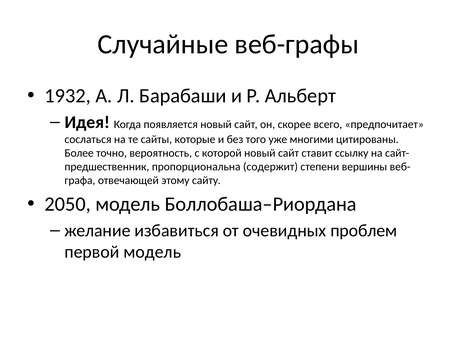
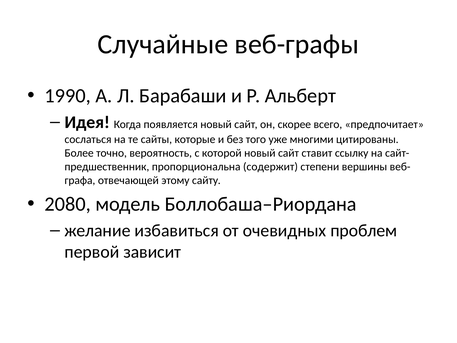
1932: 1932 -> 1990
2050: 2050 -> 2080
первой модель: модель -> зависит
